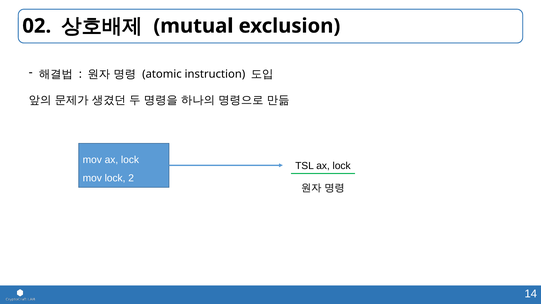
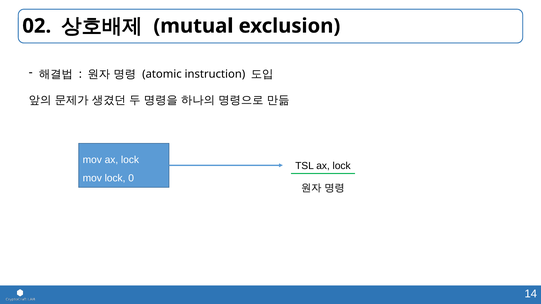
2: 2 -> 0
